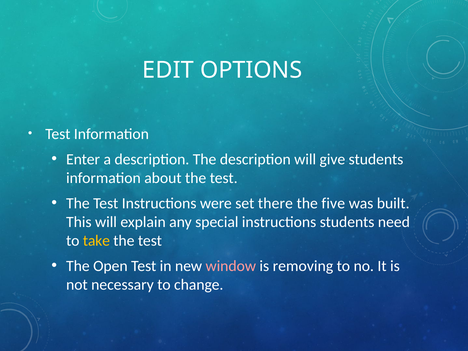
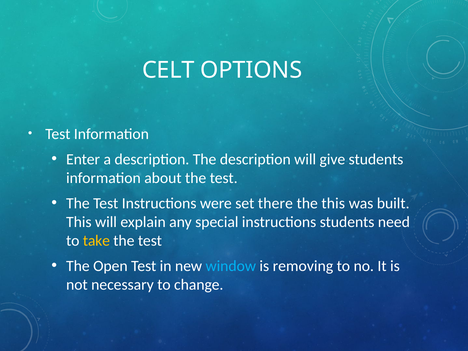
EDIT: EDIT -> CELT
the five: five -> this
window colour: pink -> light blue
